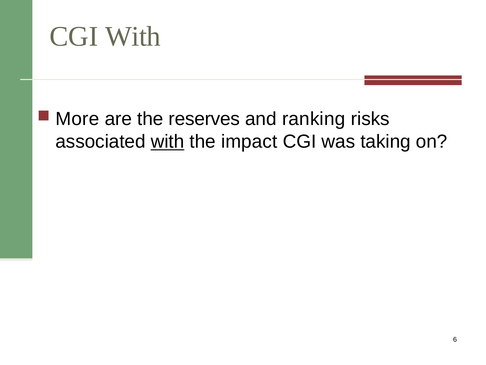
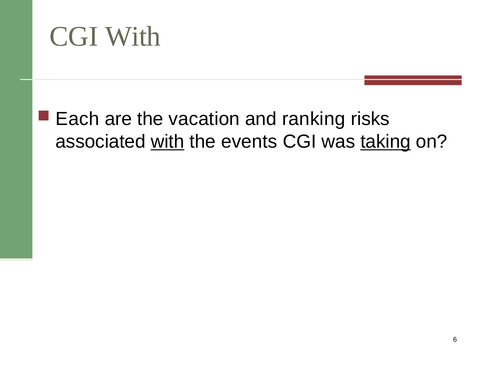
More: More -> Each
reserves: reserves -> vacation
impact: impact -> events
taking underline: none -> present
